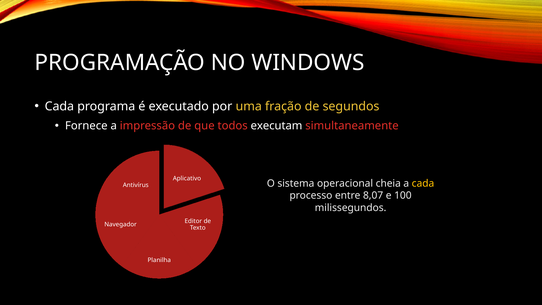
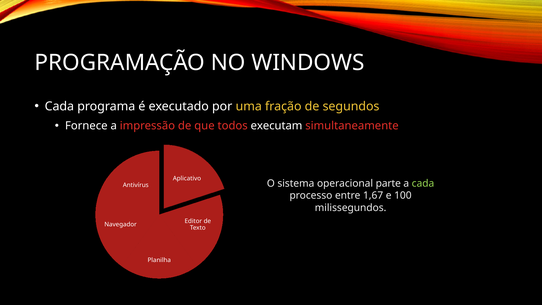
cheia: cheia -> parte
cada at (423, 183) colour: yellow -> light green
8,07: 8,07 -> 1,67
